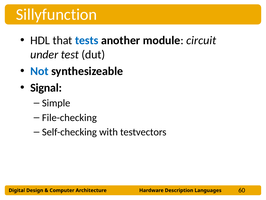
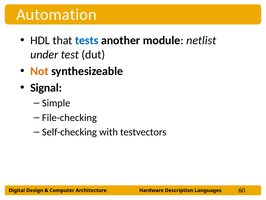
Sillyfunction: Sillyfunction -> Automation
circuit: circuit -> netlist
Not colour: blue -> orange
